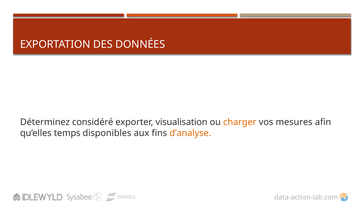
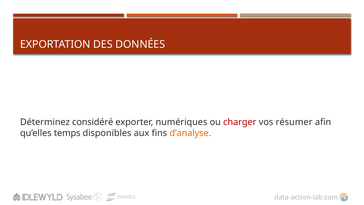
visualisation: visualisation -> numériques
charger colour: orange -> red
mesures: mesures -> résumer
